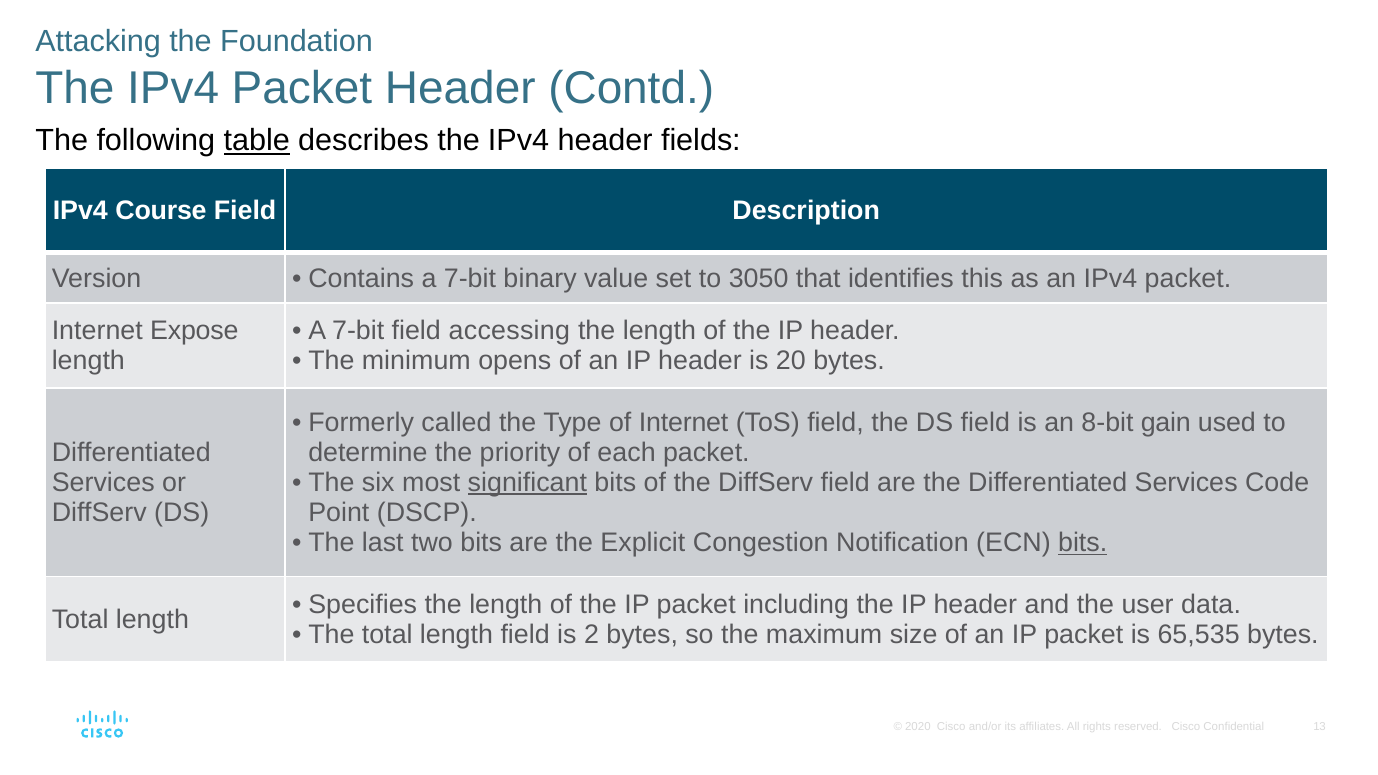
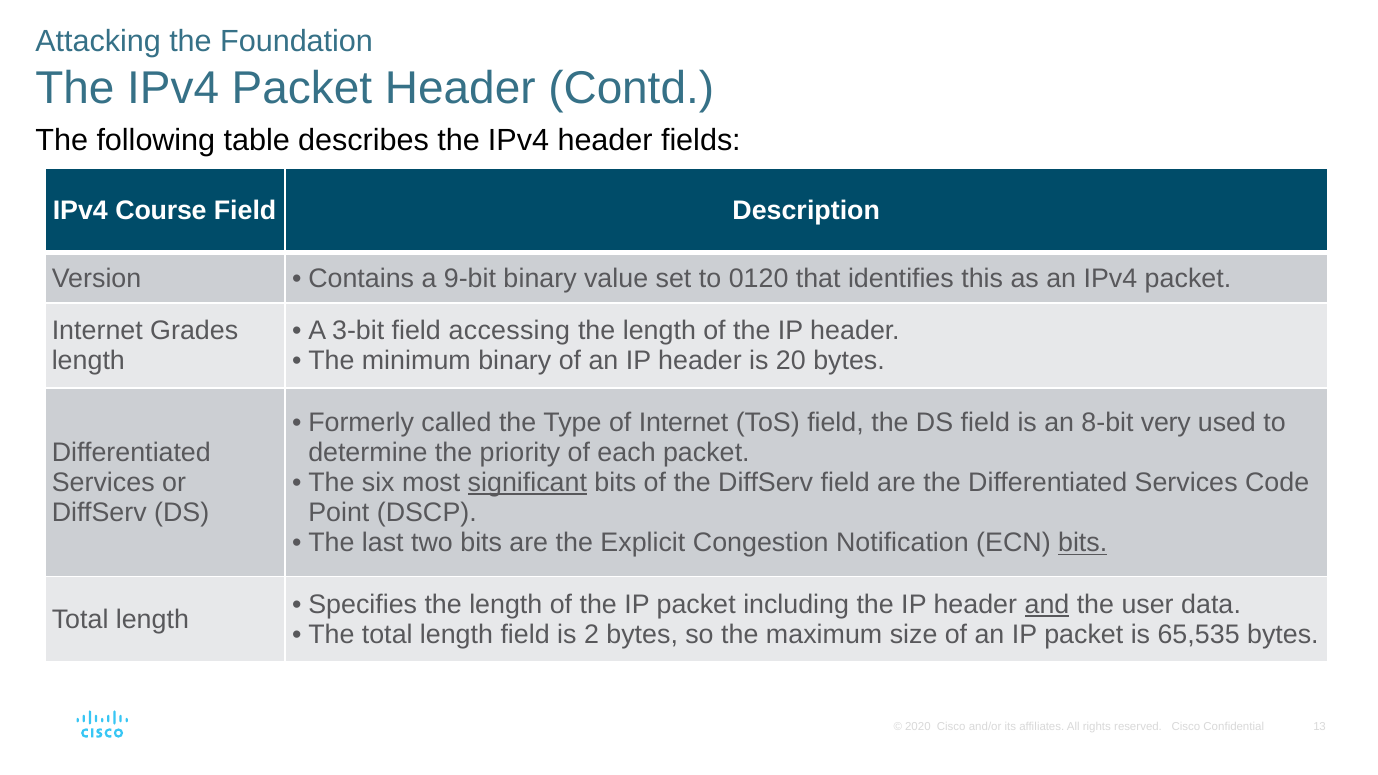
table underline: present -> none
Contains a 7-bit: 7-bit -> 9-bit
3050: 3050 -> 0120
Expose: Expose -> Grades
7-bit at (358, 331): 7-bit -> 3-bit
minimum opens: opens -> binary
gain: gain -> very
and underline: none -> present
